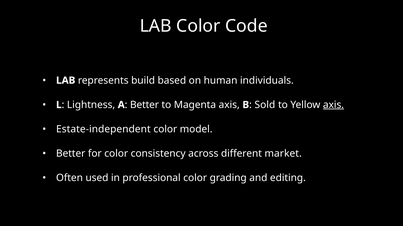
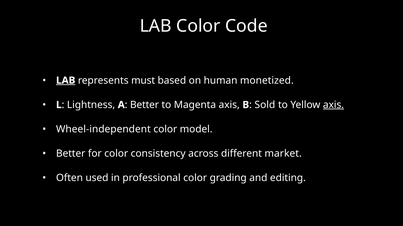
LAB at (66, 81) underline: none -> present
build: build -> must
individuals: individuals -> monetized
Estate-independent: Estate-independent -> Wheel-independent
